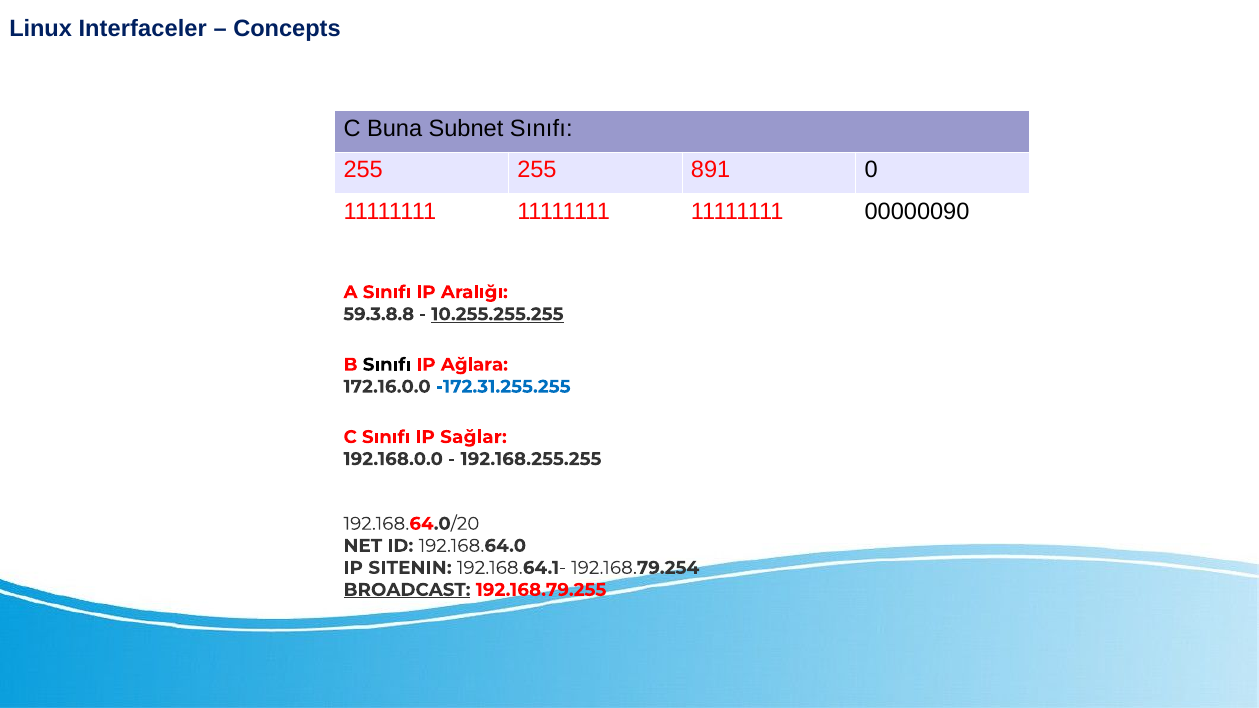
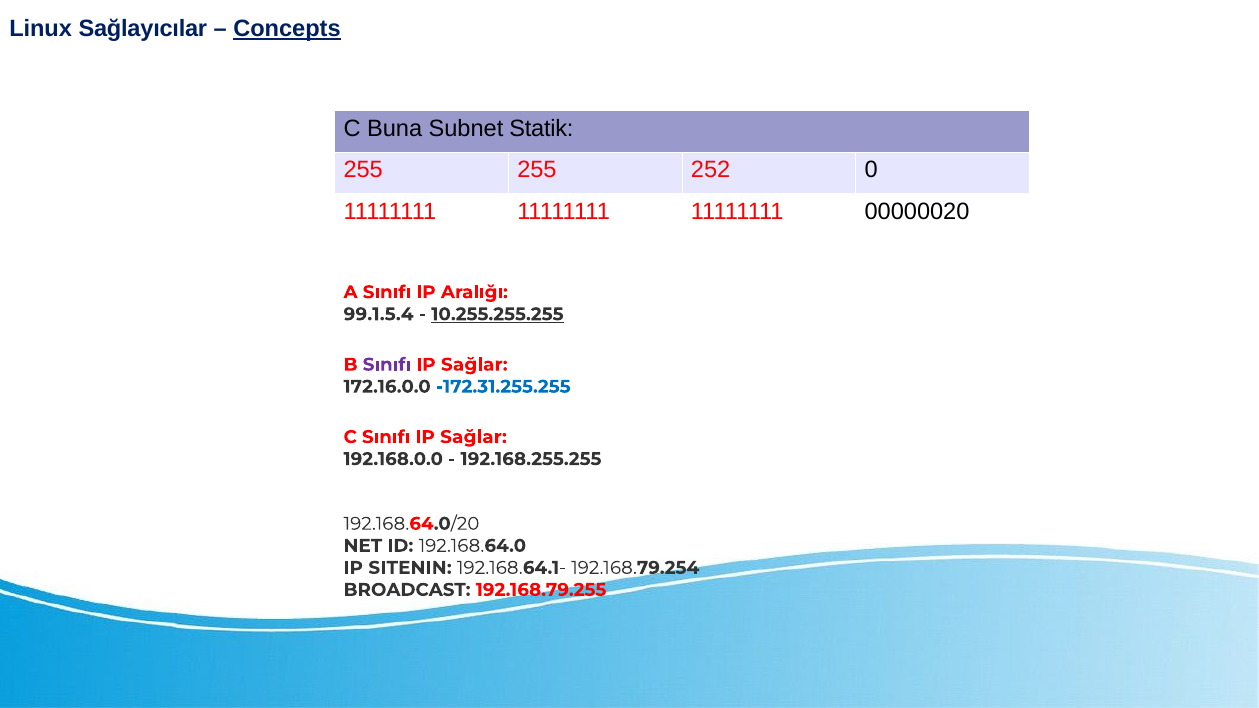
Interfaceler: Interfaceler -> Sağlayıcılar
Concepts underline: none -> present
Subnet Sınıfı: Sınıfı -> Statik
891: 891 -> 252
00000090: 00000090 -> 00000020
59.3.8.8: 59.3.8.8 -> 99.1.5.4
Sınıfı at (387, 365) colour: black -> purple
Ağlara at (474, 365): Ağlara -> Sağlar
BROADCAST underline: present -> none
